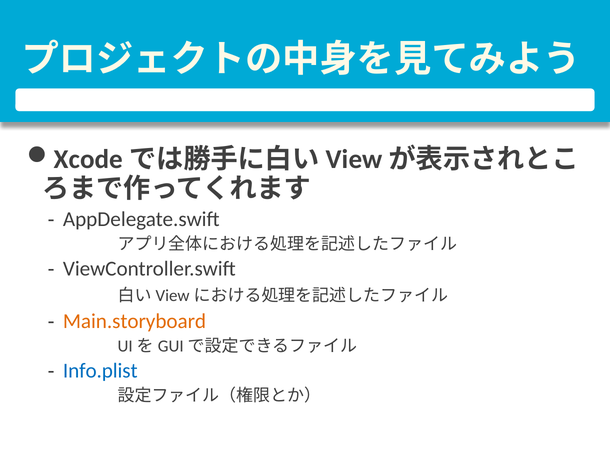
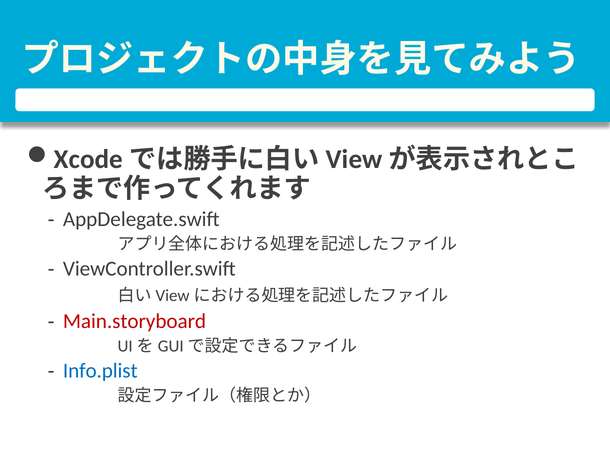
Main.storyboard colour: orange -> red
